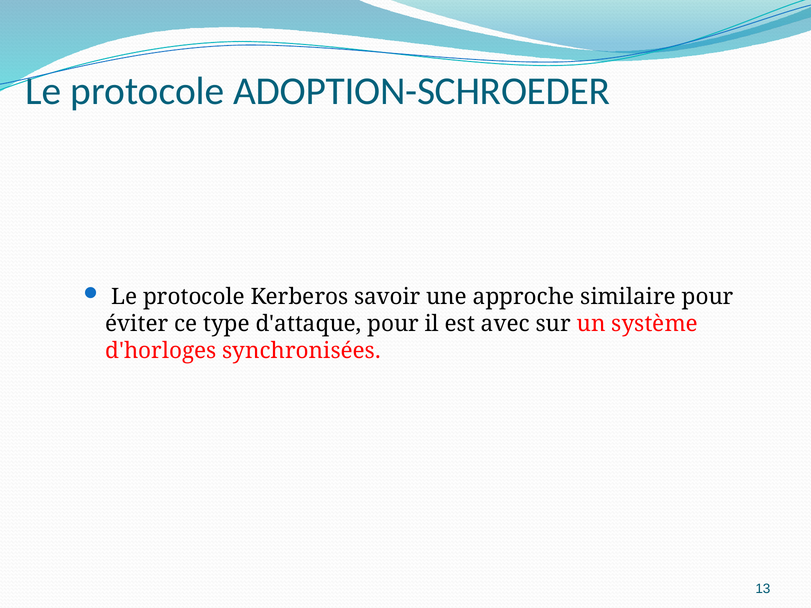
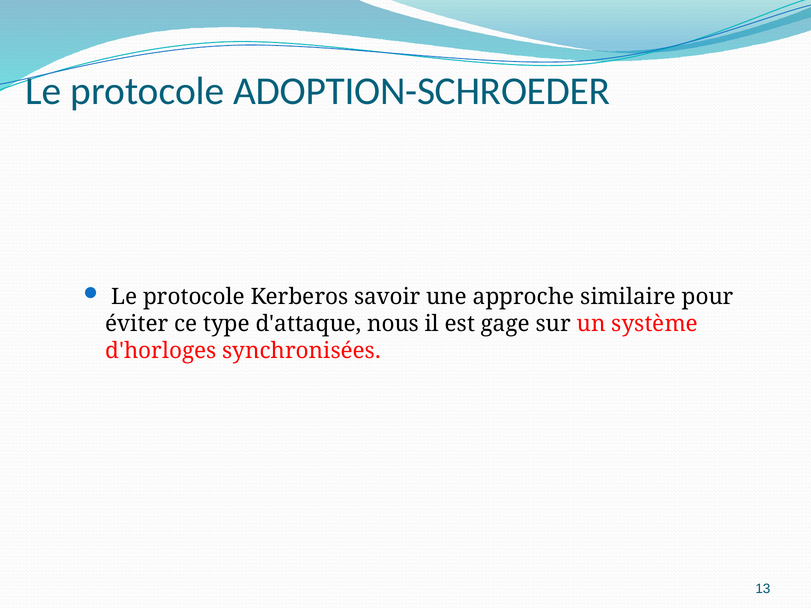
d'attaque pour: pour -> nous
avec: avec -> gage
